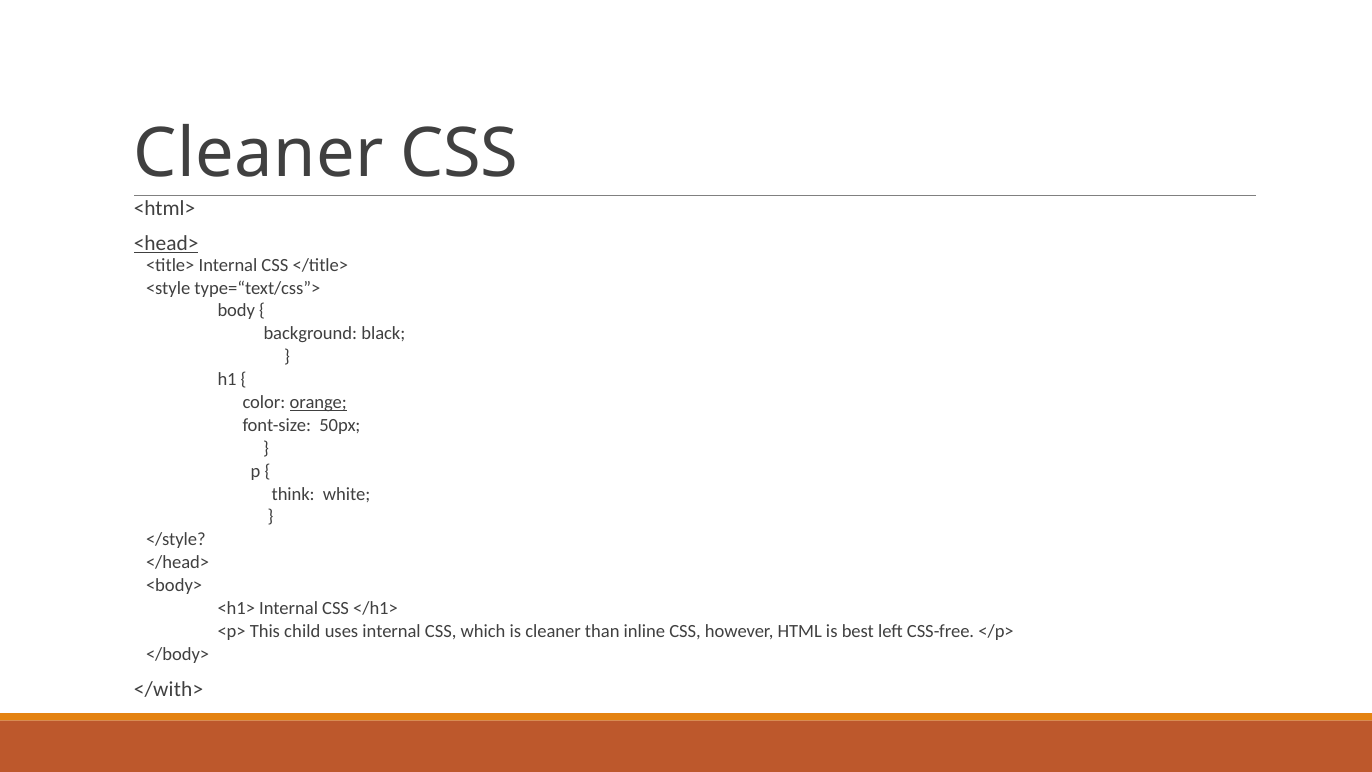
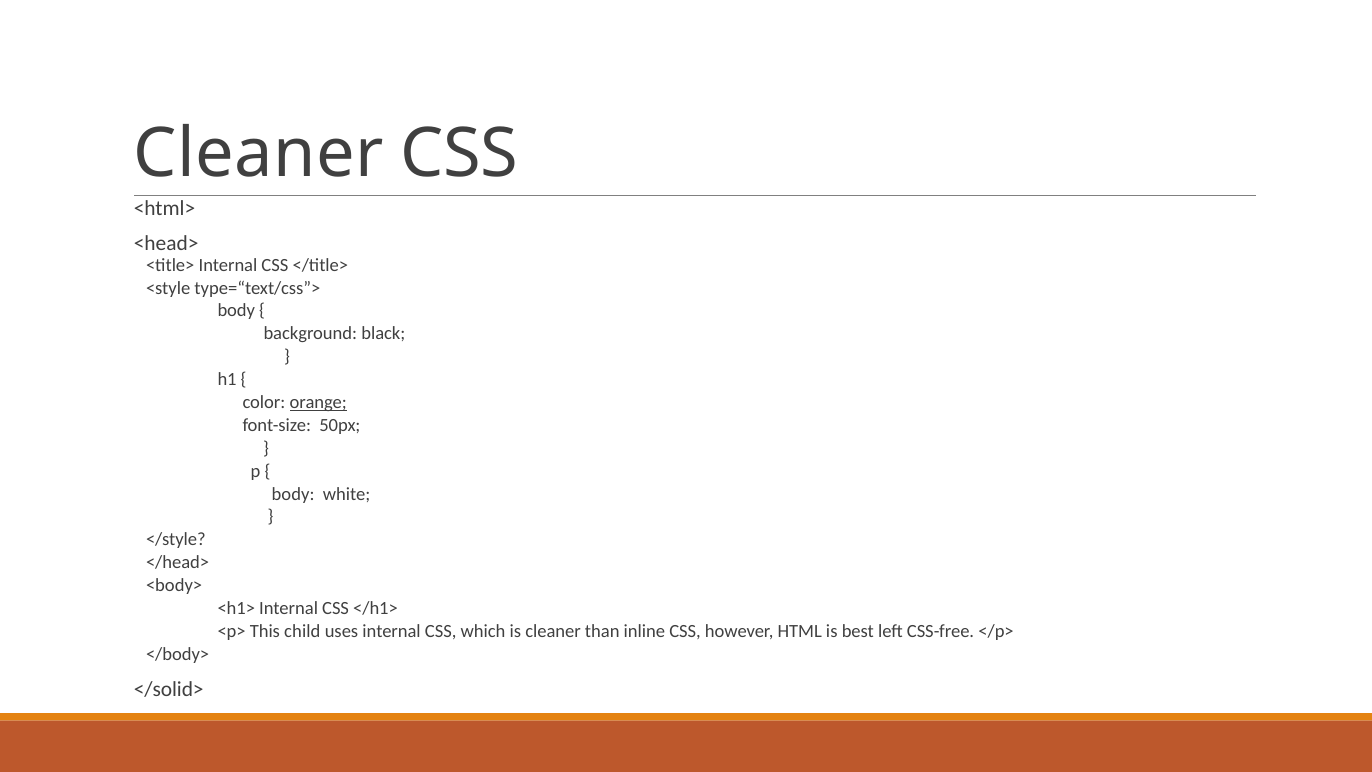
<head> underline: present -> none
think at (293, 494): think -> body
</with>: </with> -> </solid>
